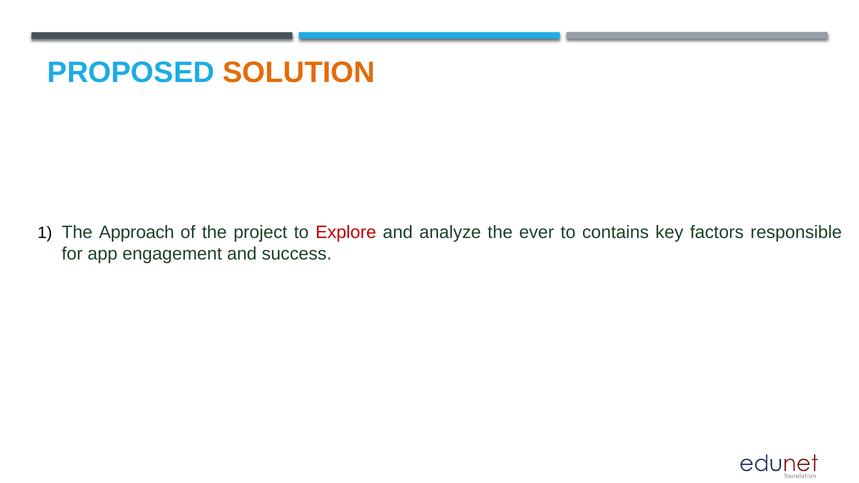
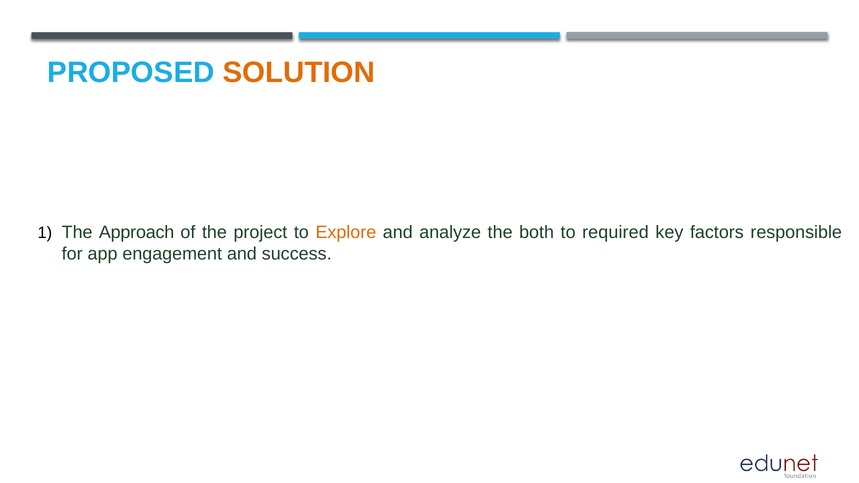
Explore colour: red -> orange
ever: ever -> both
contains: contains -> required
